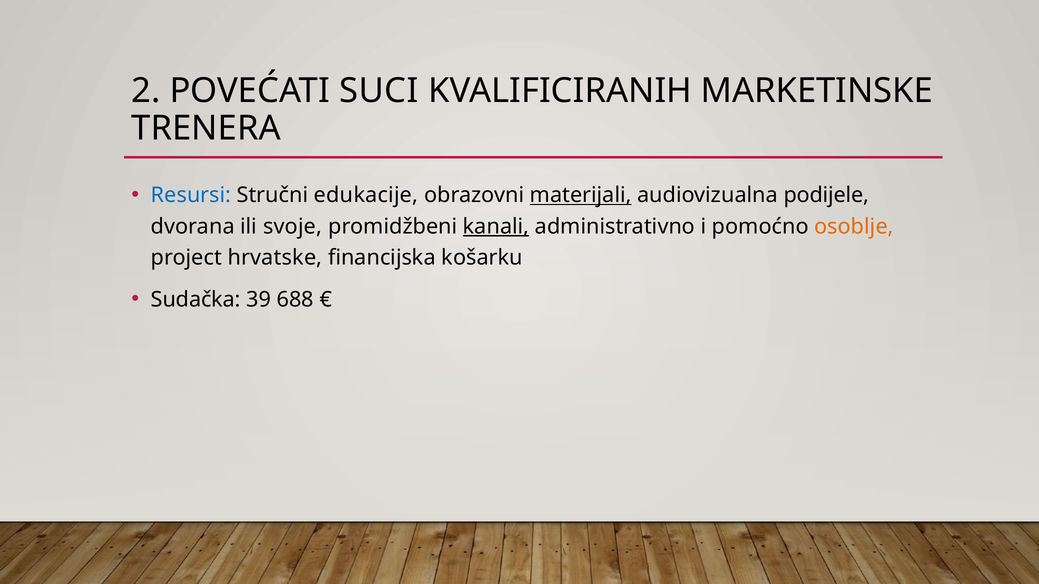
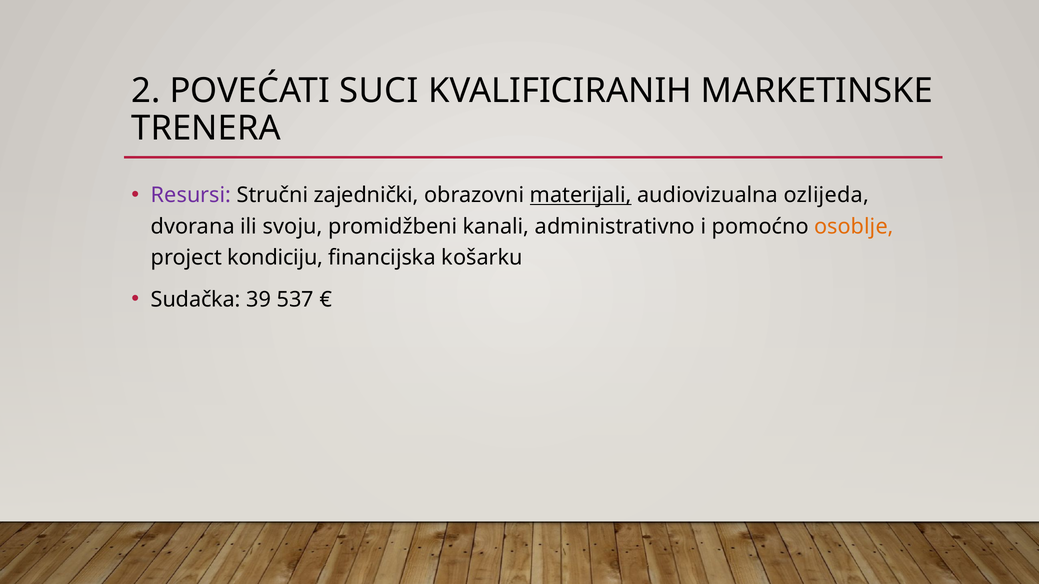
Resursi colour: blue -> purple
edukacije: edukacije -> zajednički
podijele: podijele -> ozlijeda
svoje: svoje -> svoju
kanali underline: present -> none
hrvatske: hrvatske -> kondiciju
688: 688 -> 537
